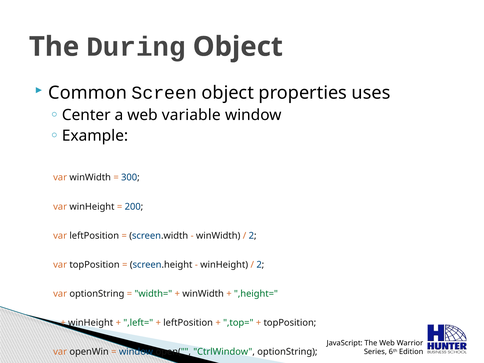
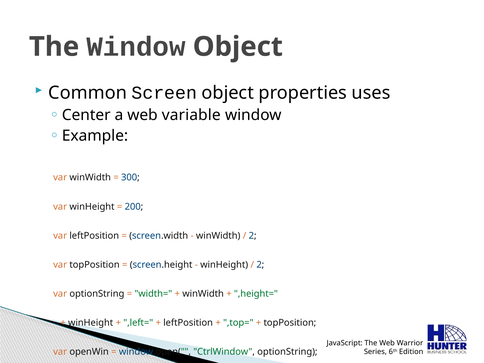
The During: During -> Window
